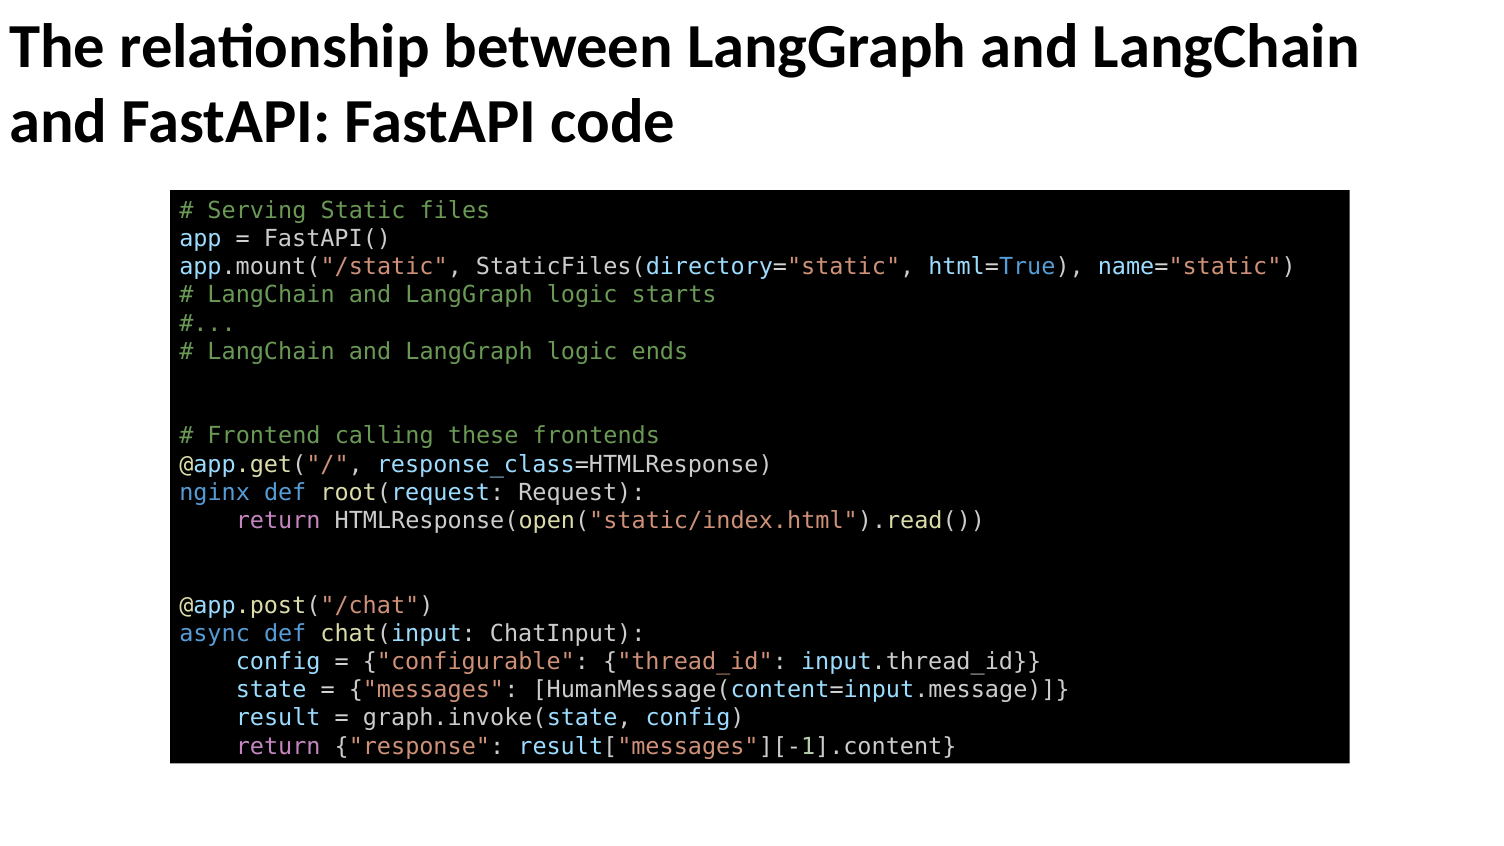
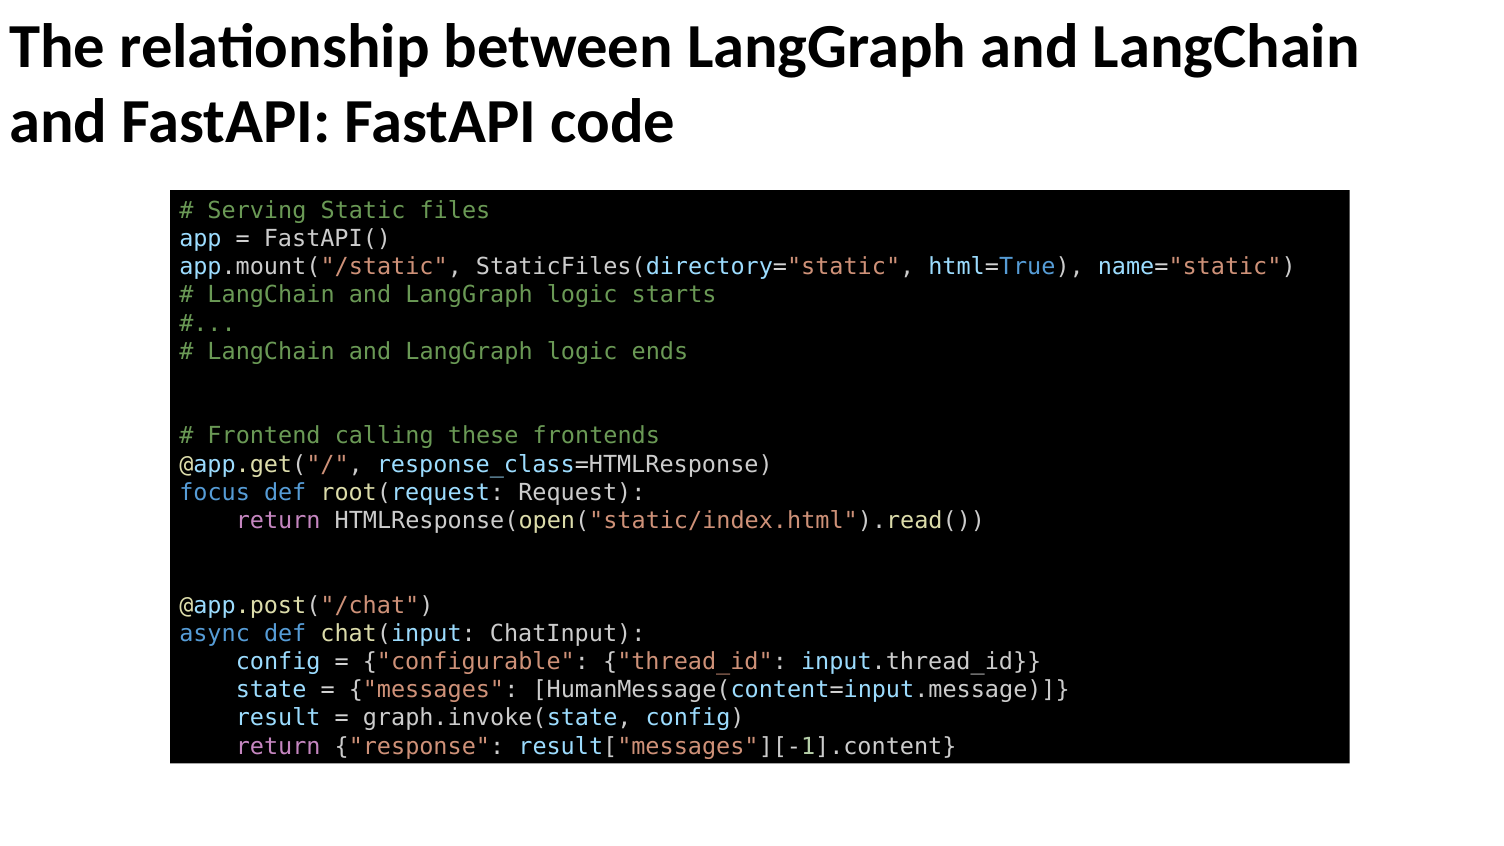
nginx: nginx -> focus
